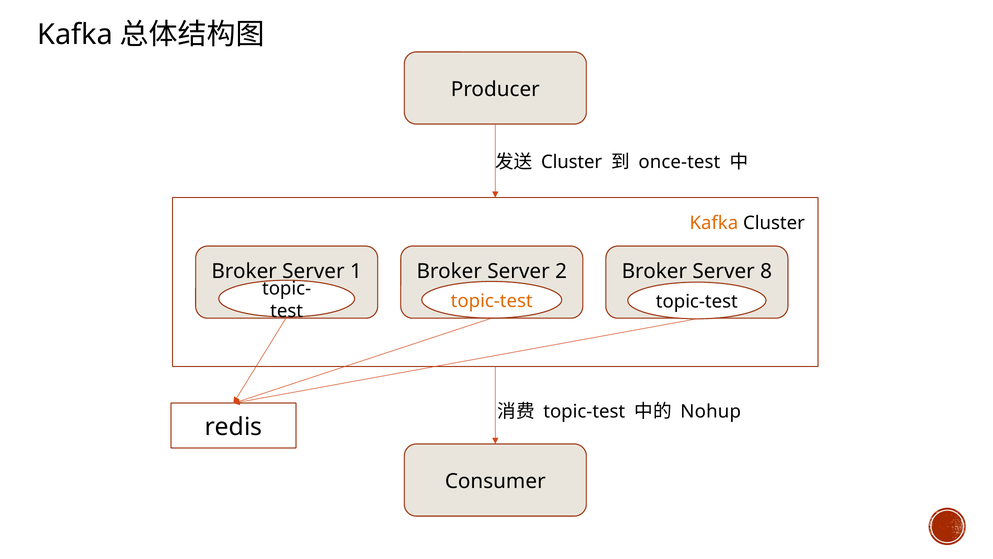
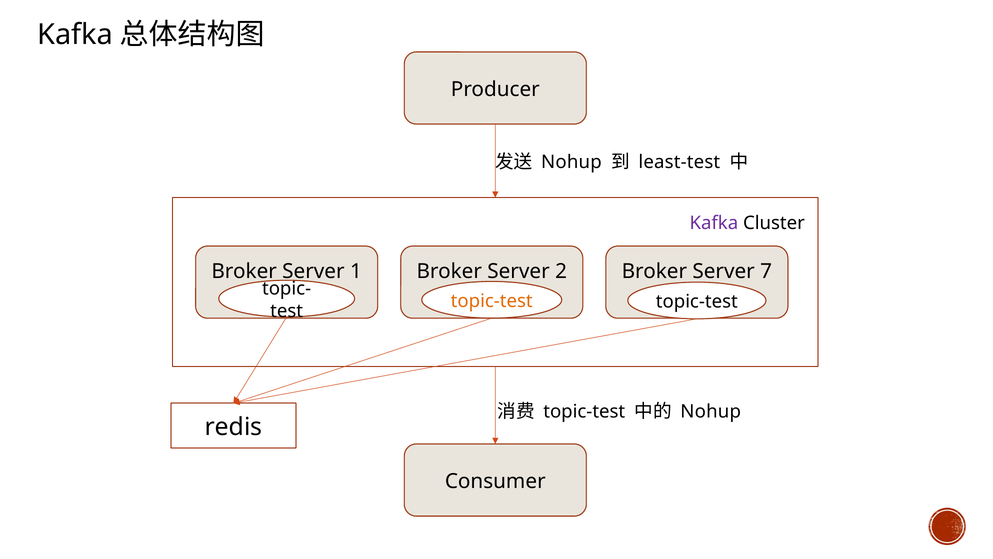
Cluster at (572, 162): Cluster -> Nohup
once-test: once-test -> least-test
Kafka at (714, 223) colour: orange -> purple
8: 8 -> 7
